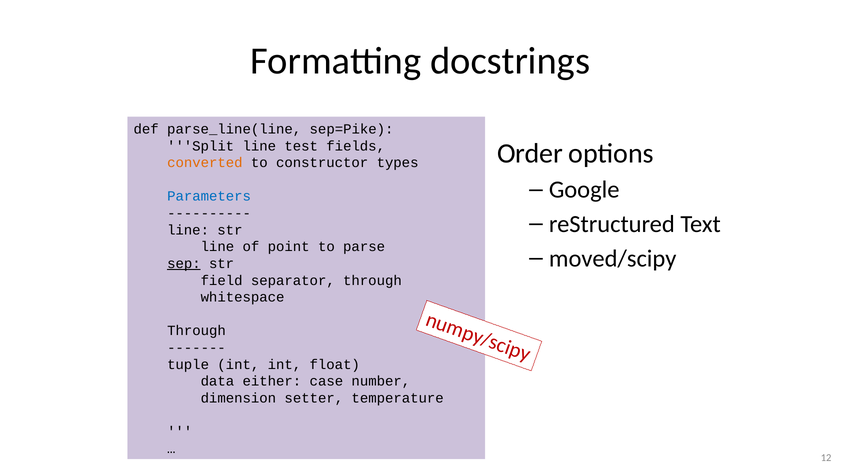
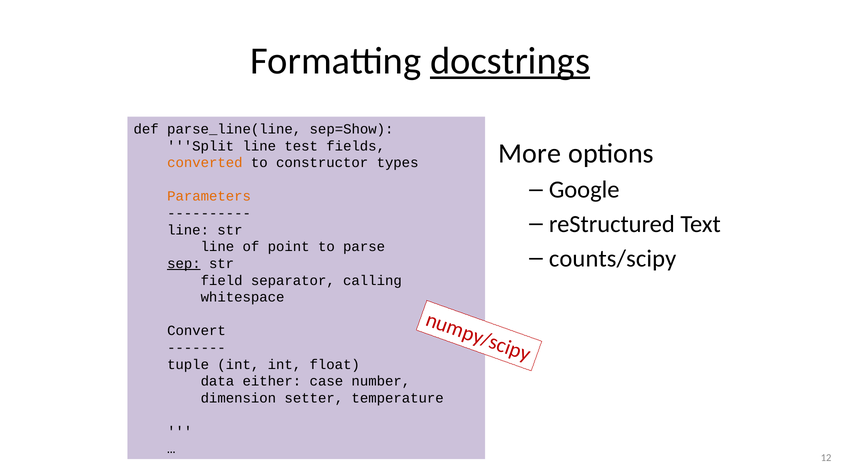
docstrings underline: none -> present
sep=Pike: sep=Pike -> sep=Show
Order: Order -> More
Parameters colour: blue -> orange
moved/scipy: moved/scipy -> counts/scipy
separator through: through -> calling
Through at (196, 331): Through -> Convert
